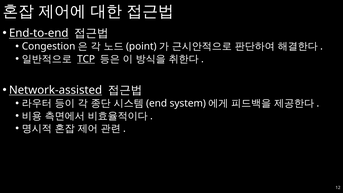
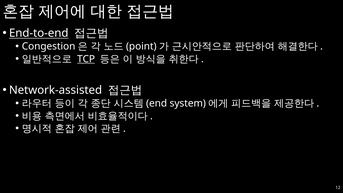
Network-assisted underline: present -> none
